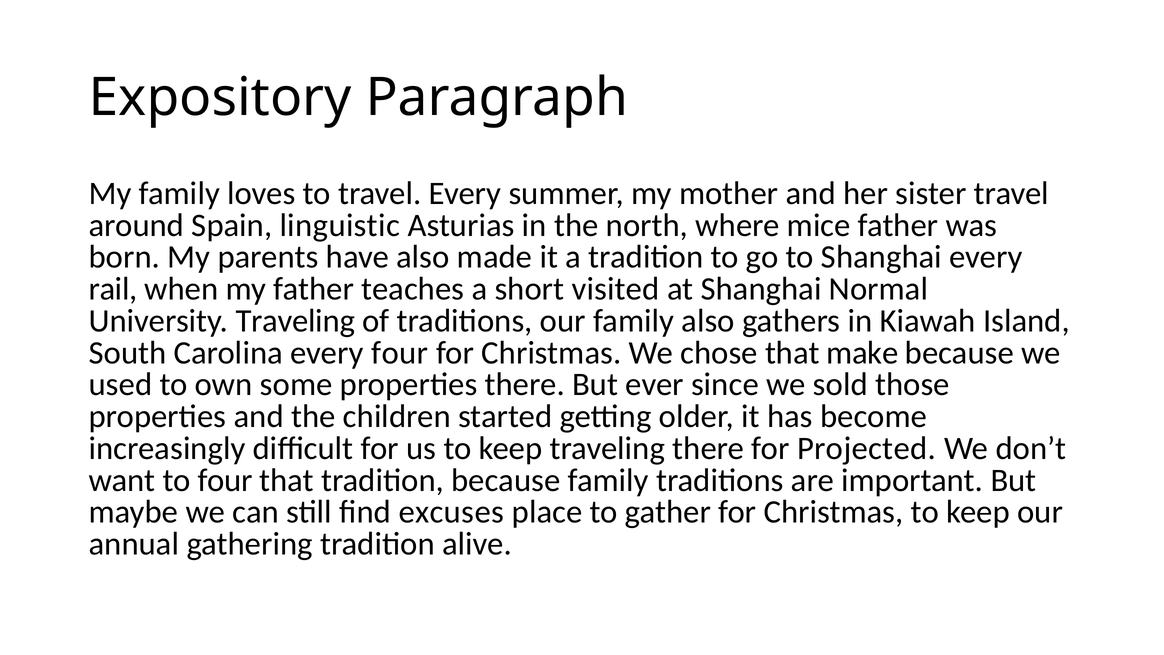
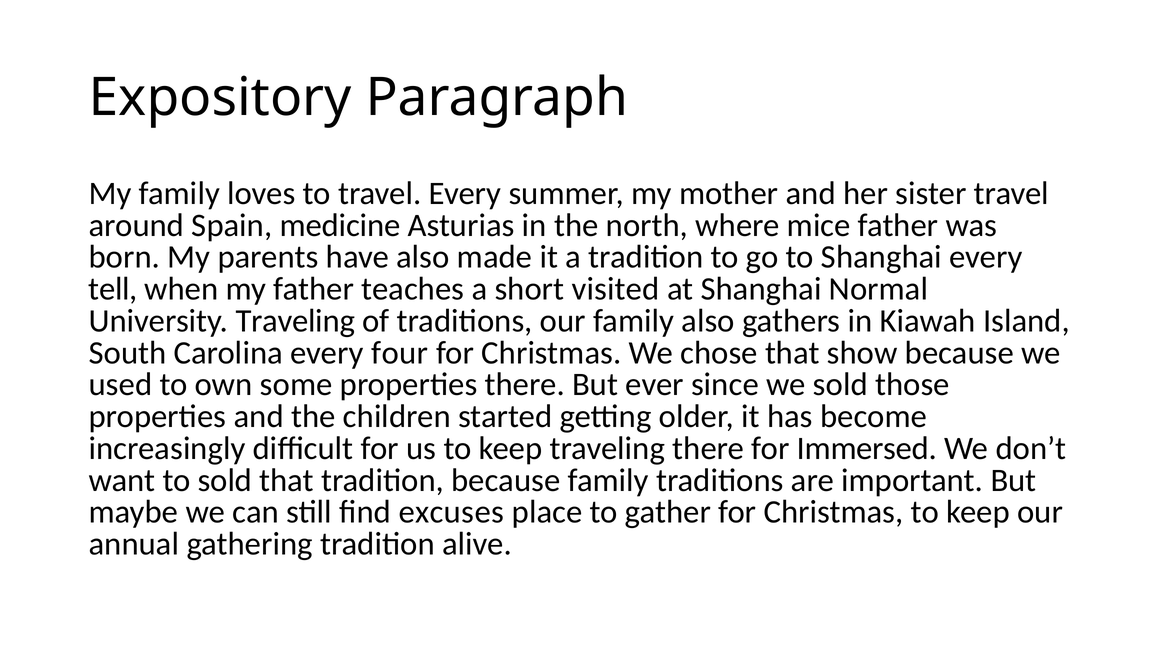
linguistic: linguistic -> medicine
rail: rail -> tell
make: make -> show
Projected: Projected -> Immersed
to four: four -> sold
